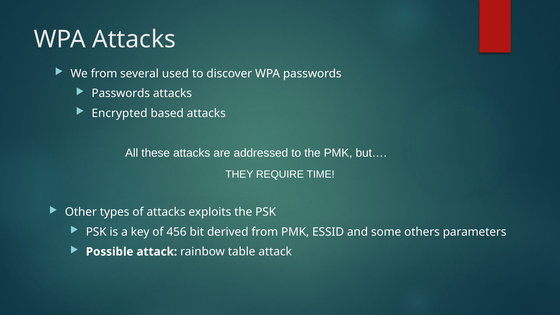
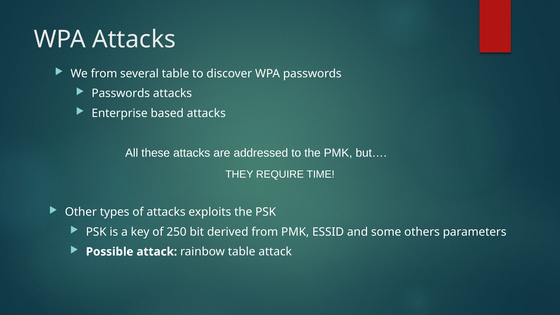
several used: used -> table
Encrypted: Encrypted -> Enterprise
456: 456 -> 250
